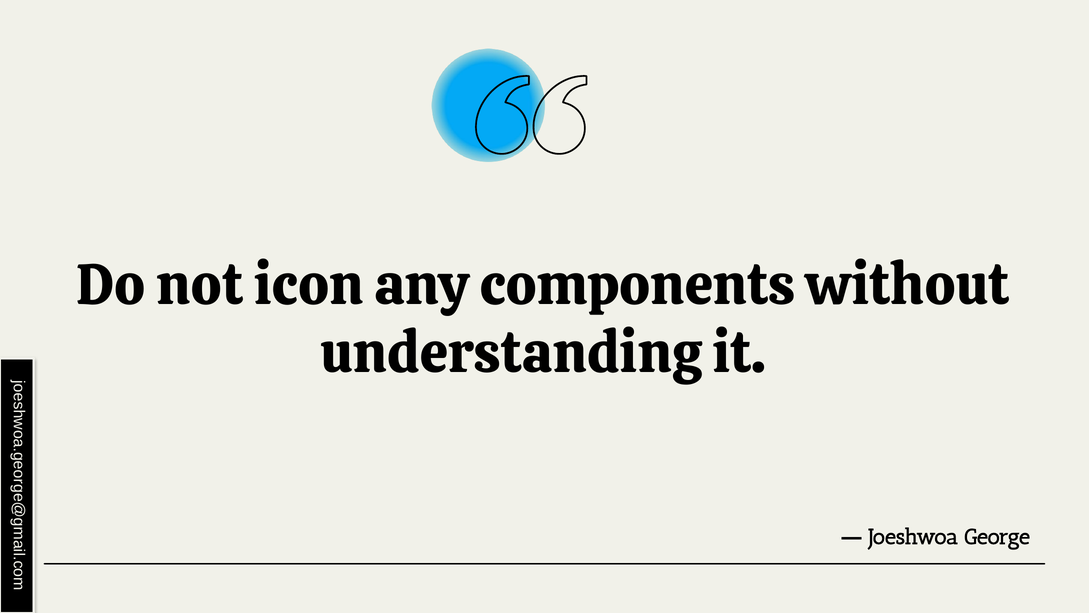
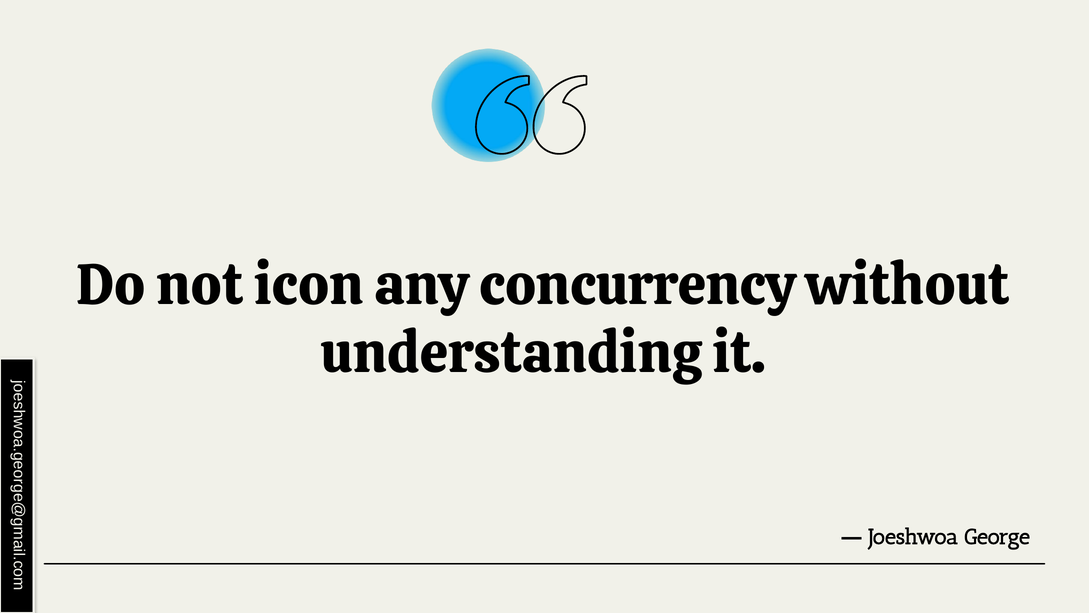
components: components -> concurrency
